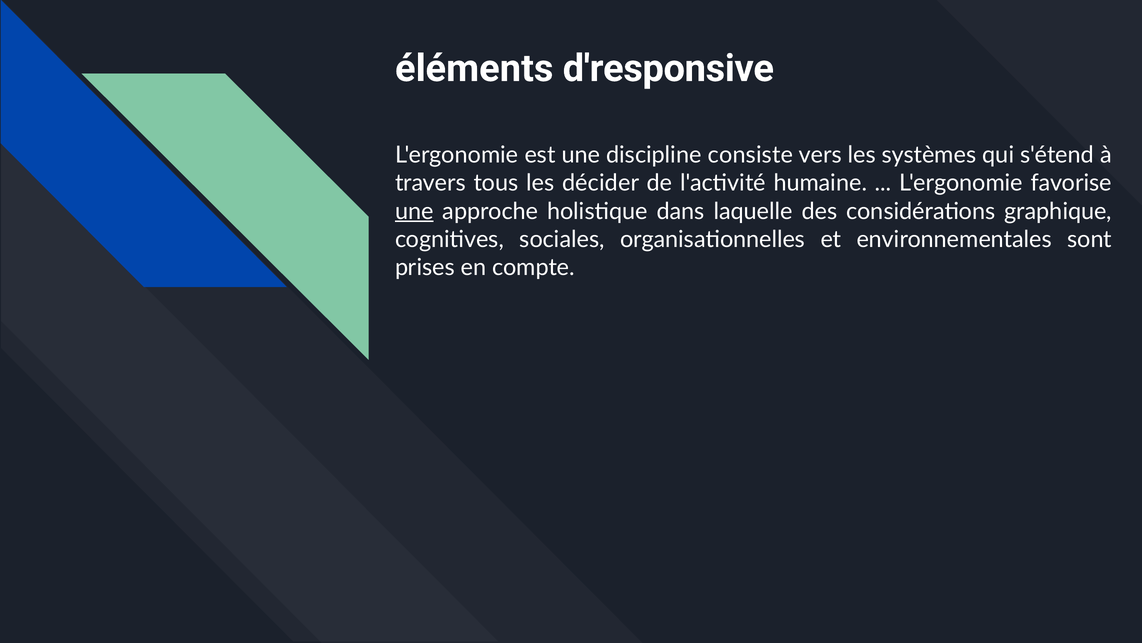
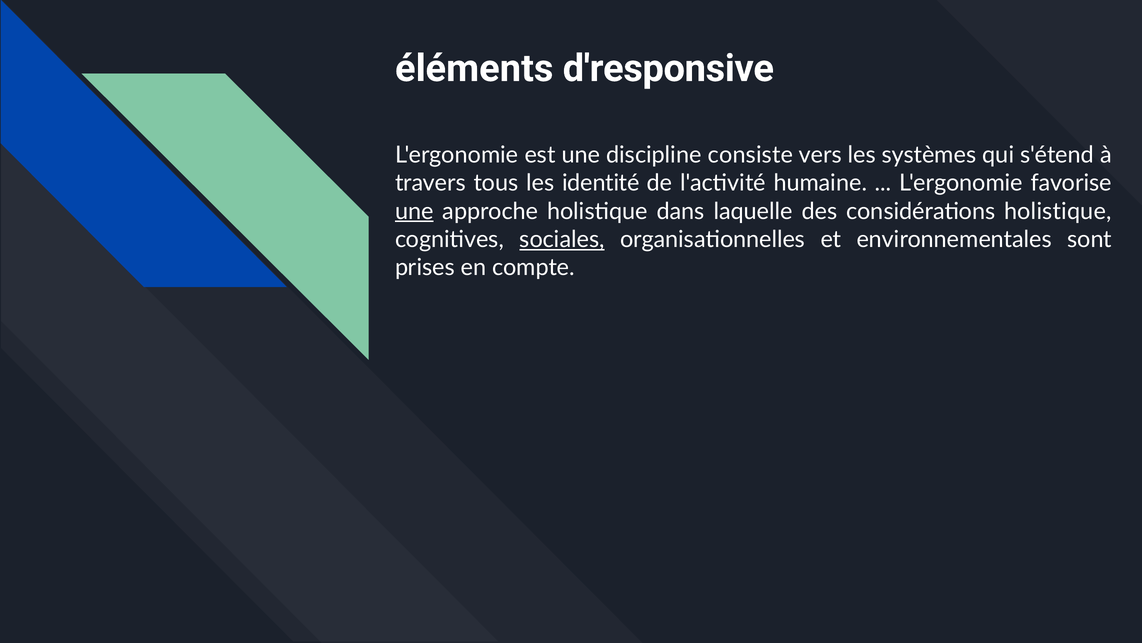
décider: décider -> identité
considérations graphique: graphique -> holistique
sociales underline: none -> present
